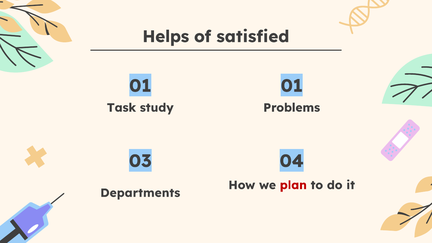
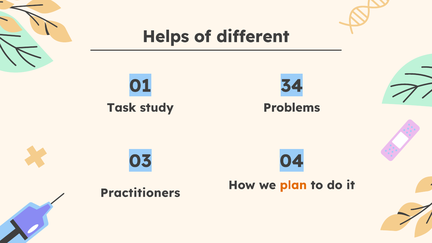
satisfied: satisfied -> different
01 01: 01 -> 34
plan colour: red -> orange
Departments: Departments -> Practitioners
